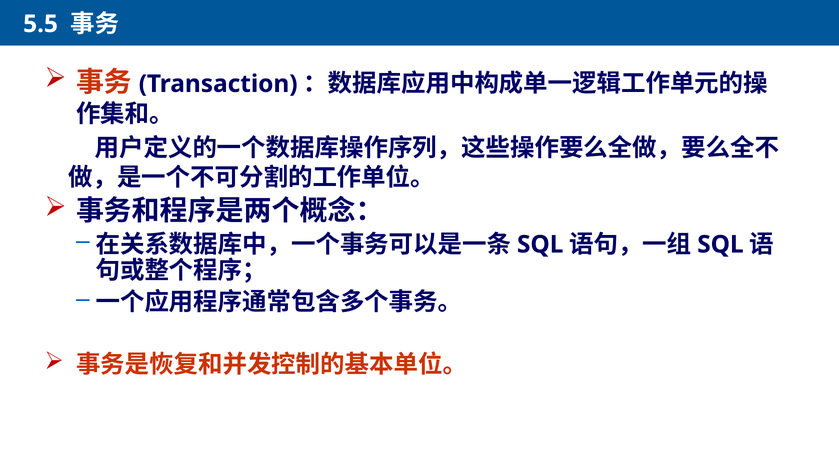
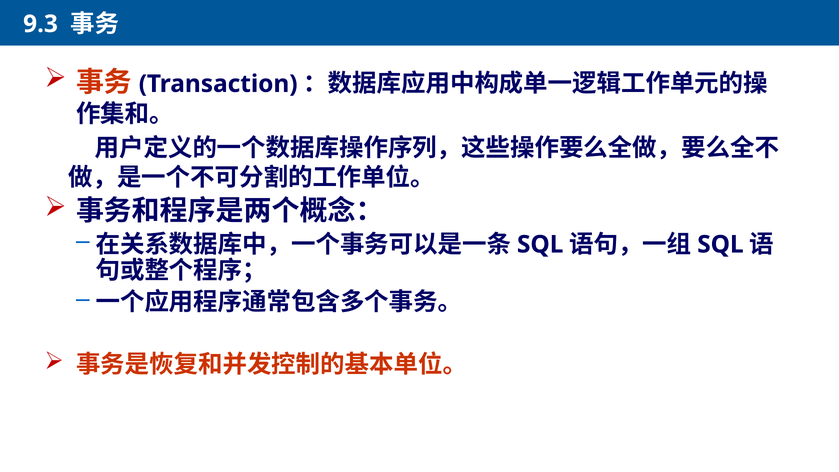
5.5: 5.5 -> 9.3
